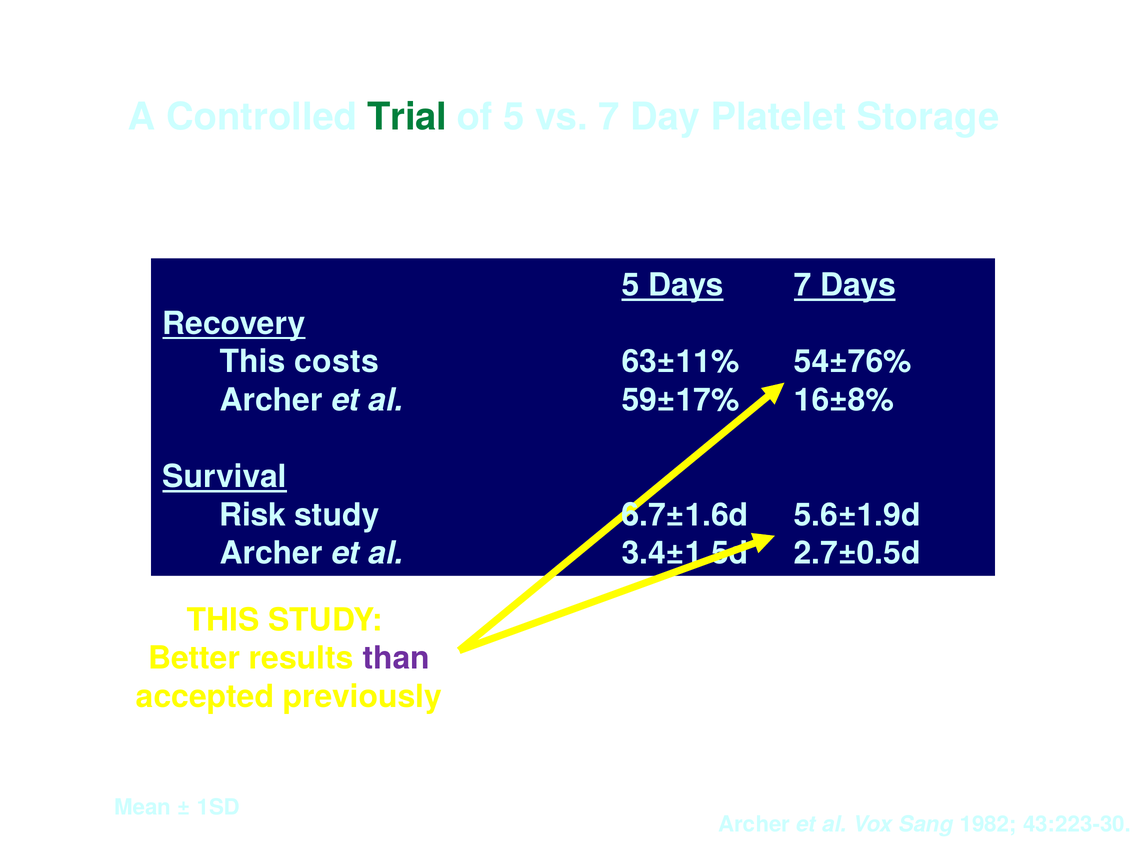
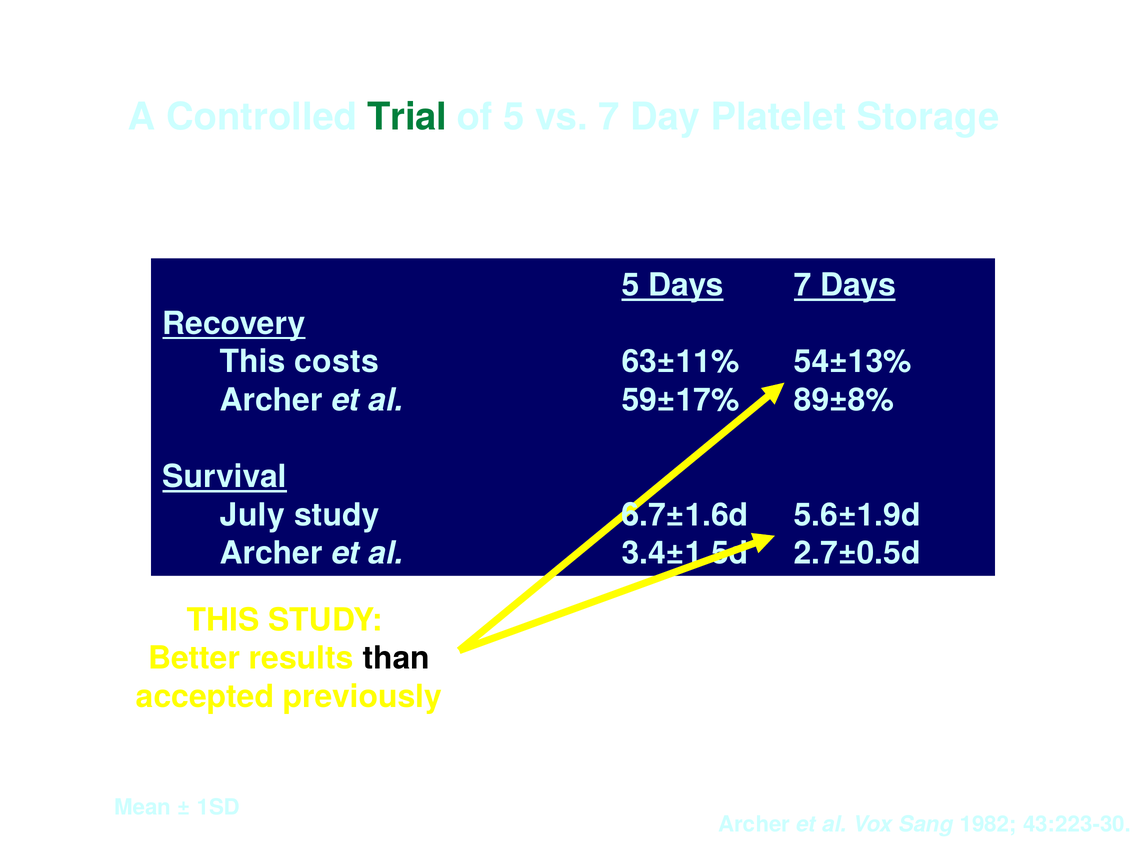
54±76%: 54±76% -> 54±13%
16±8%: 16±8% -> 89±8%
Risk: Risk -> July
than colour: purple -> black
